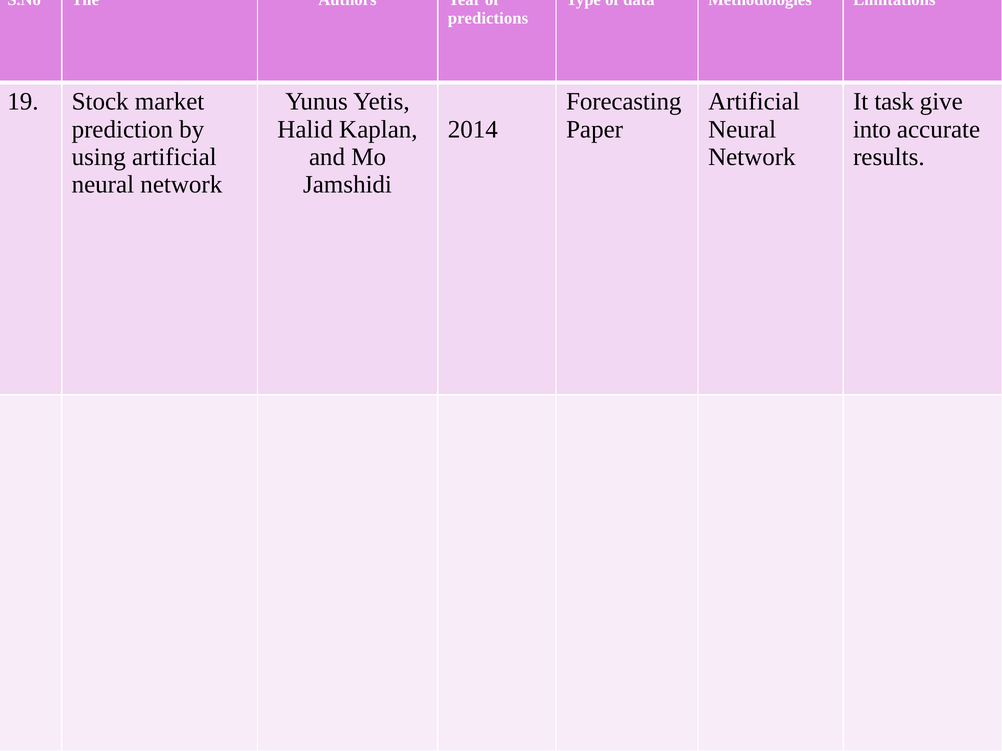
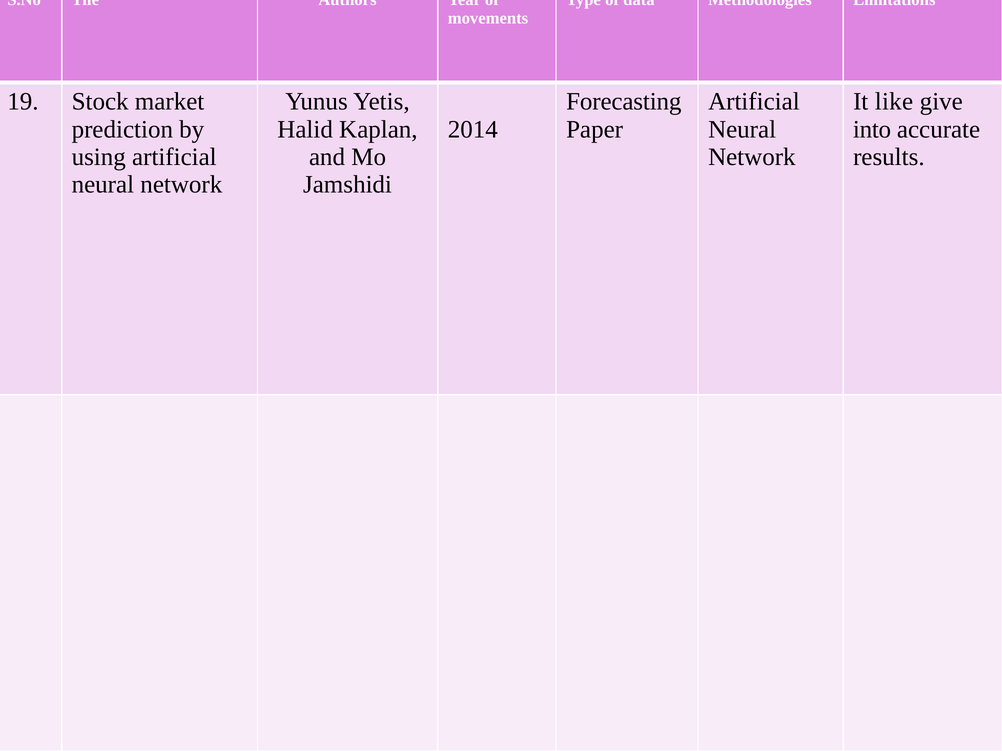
predictions: predictions -> movements
task: task -> like
